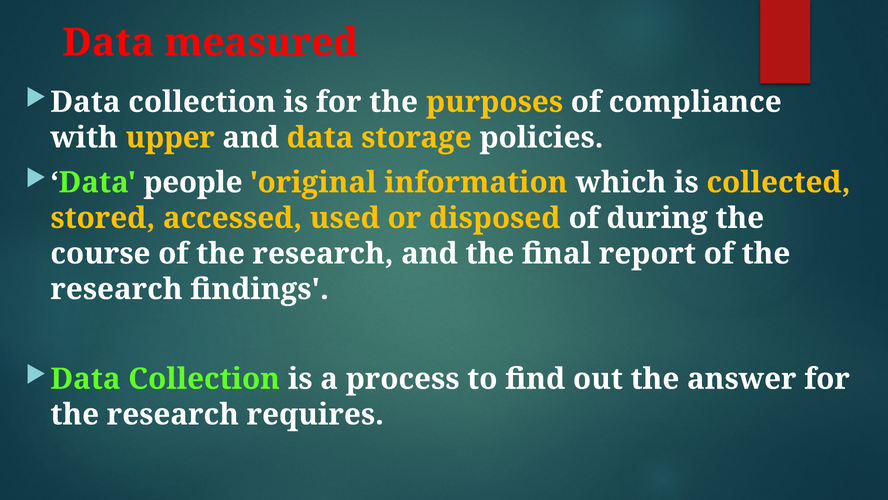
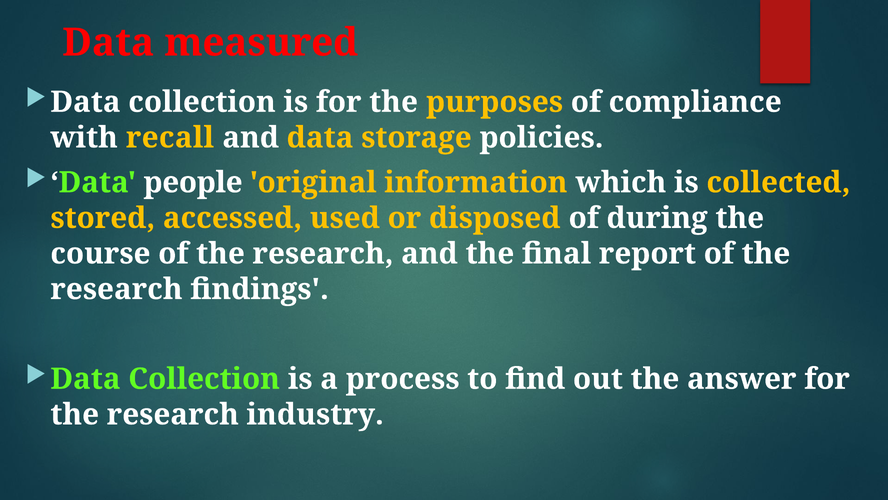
upper: upper -> recall
requires: requires -> industry
